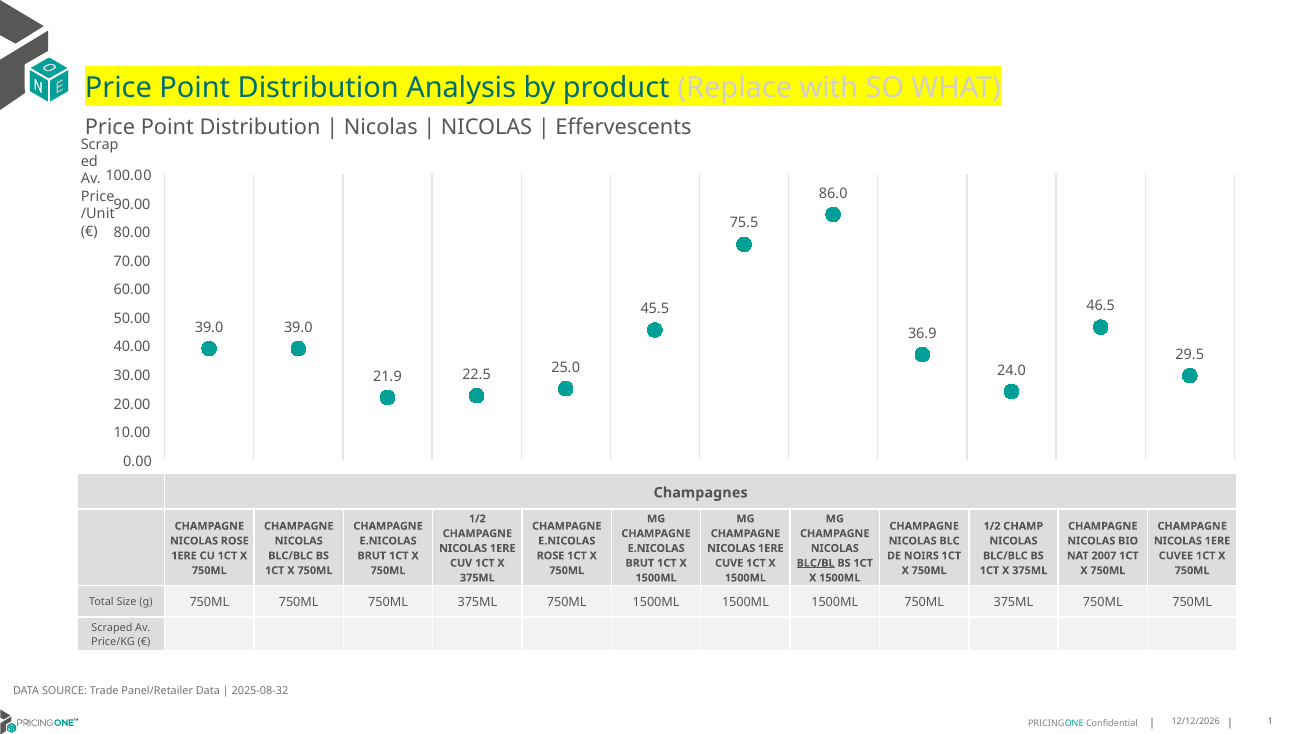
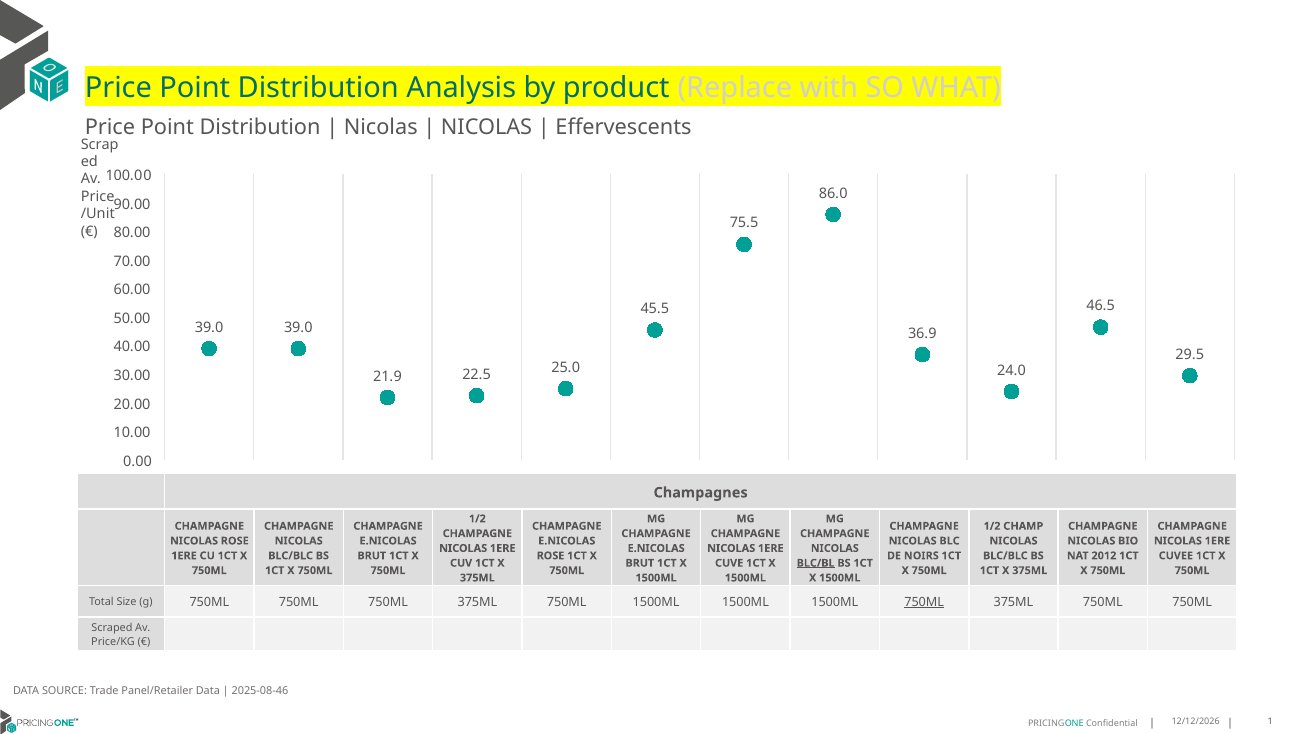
2007: 2007 -> 2012
750ML at (924, 602) underline: none -> present
2025-08-32: 2025-08-32 -> 2025-08-46
